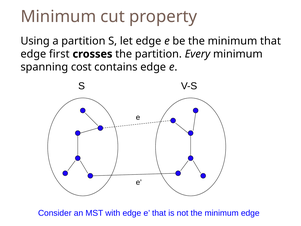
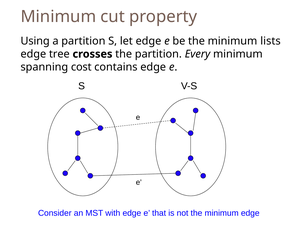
minimum that: that -> lists
first: first -> tree
